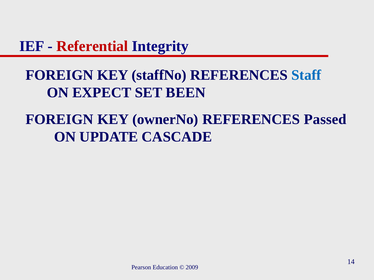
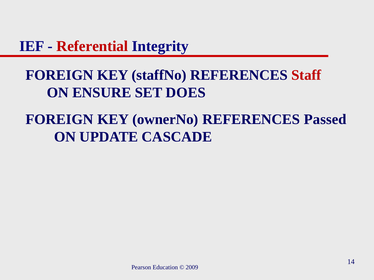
Staff colour: blue -> red
EXPECT: EXPECT -> ENSURE
BEEN: BEEN -> DOES
